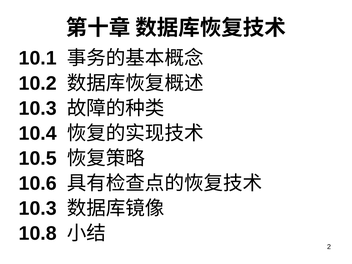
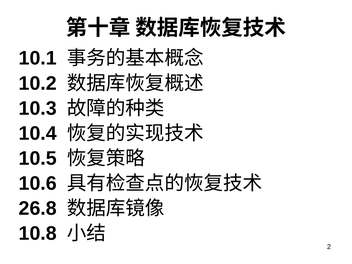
10.3 at (38, 208): 10.3 -> 26.8
